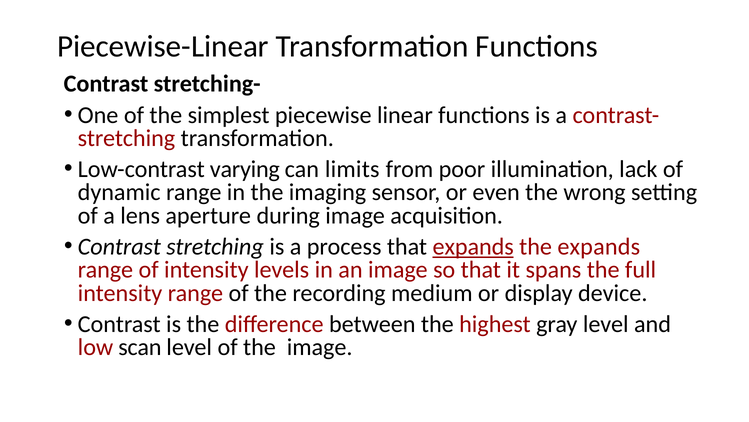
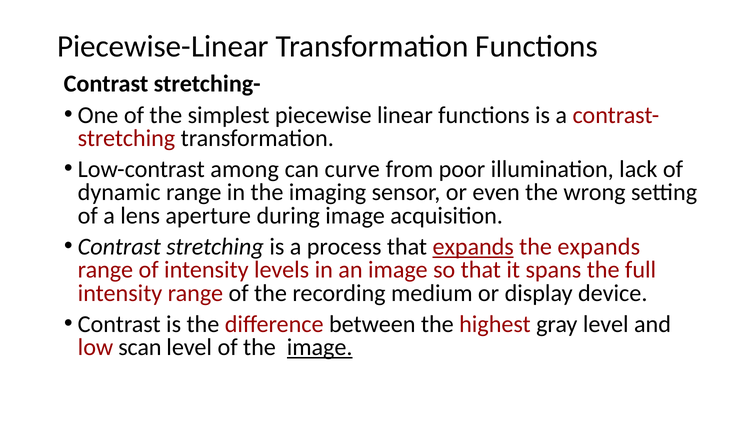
varying: varying -> among
limits: limits -> curve
image at (320, 347) underline: none -> present
